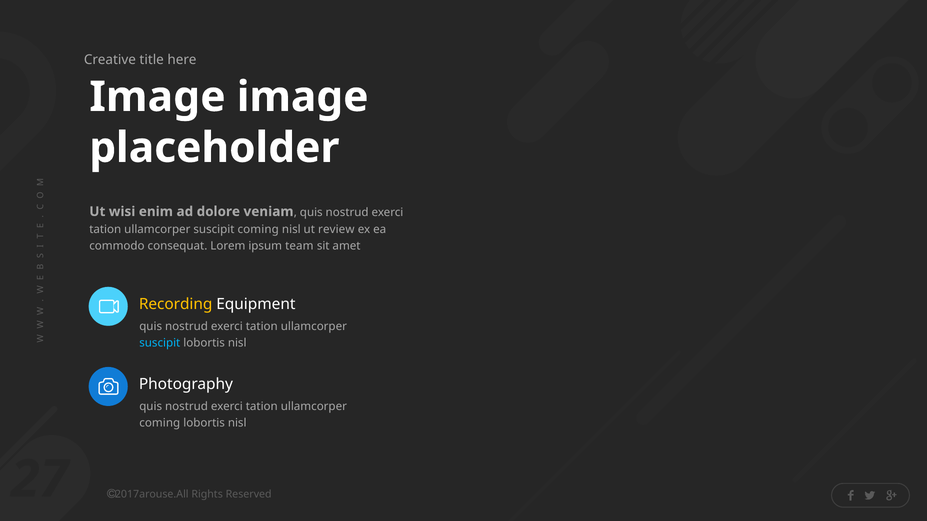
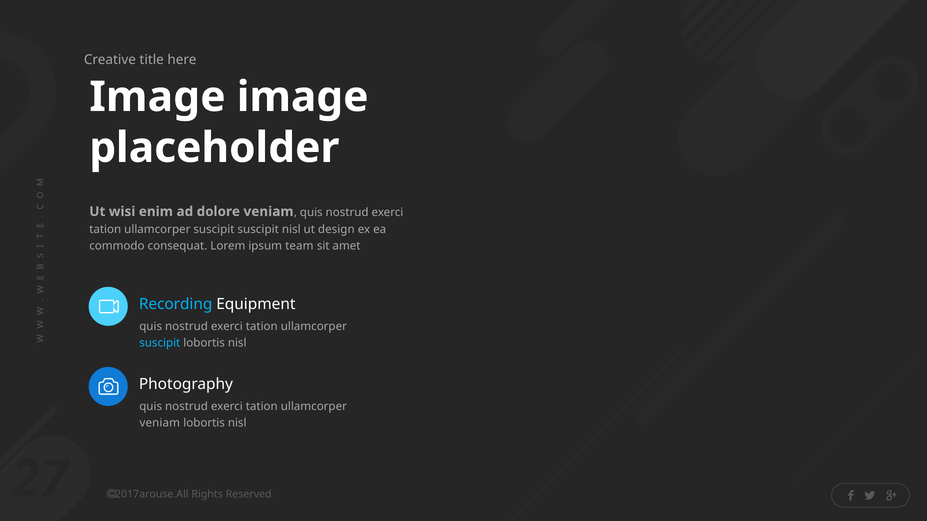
suscipit coming: coming -> suscipit
review: review -> design
Recording colour: yellow -> light blue
coming at (160, 423): coming -> veniam
